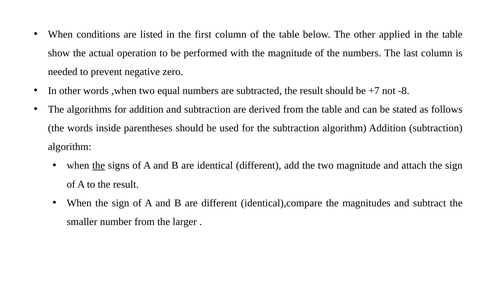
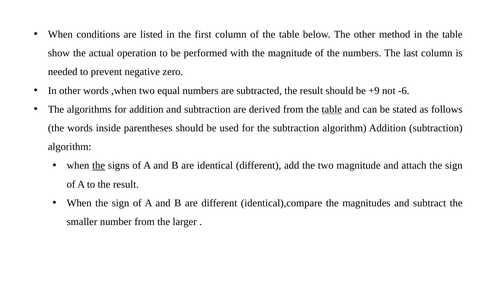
applied: applied -> method
+7: +7 -> +9
-8: -8 -> -6
table at (332, 109) underline: none -> present
